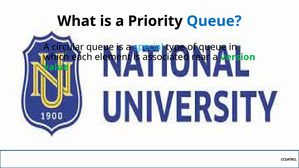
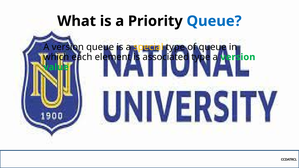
circular at (68, 47): circular -> version
special colour: light blue -> yellow
associated rear: rear -> type
